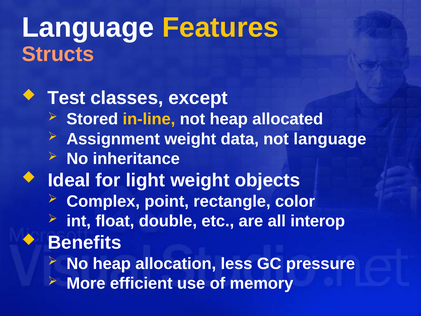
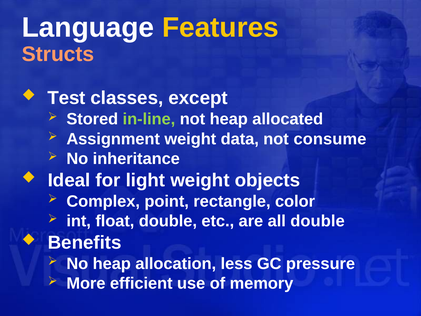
in-line colour: yellow -> light green
not language: language -> consume
all interop: interop -> double
